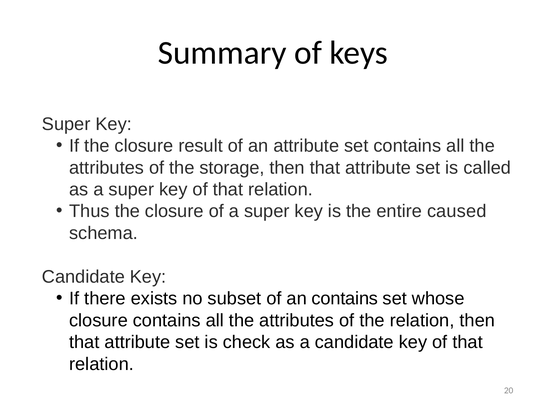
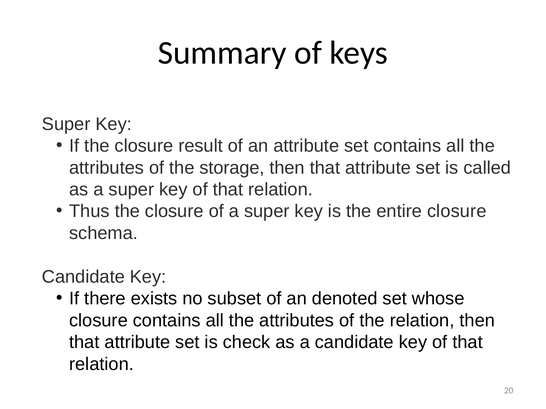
entire caused: caused -> closure
an contains: contains -> denoted
